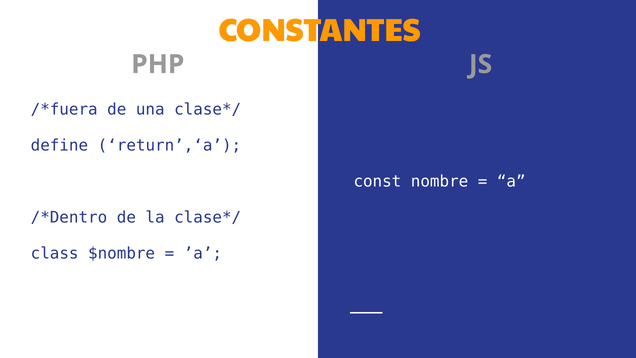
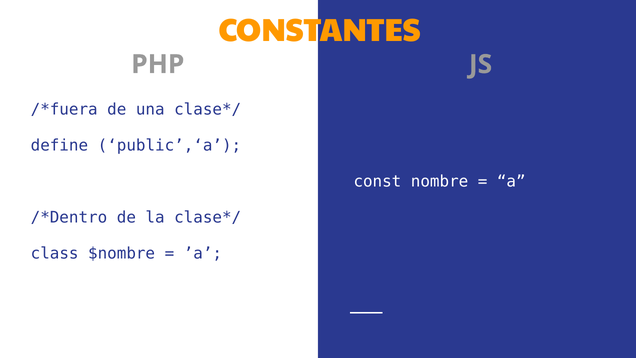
return’,‘a: return’,‘a -> public’,‘a
